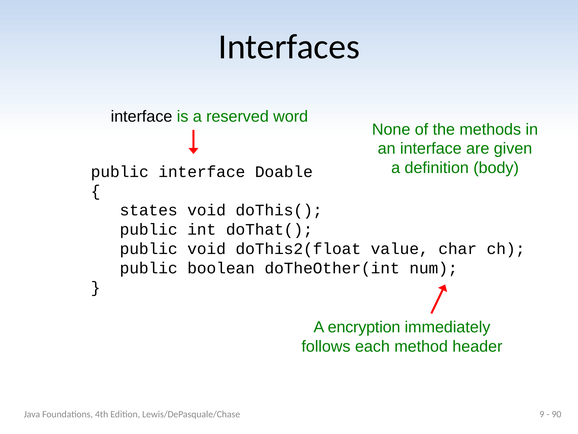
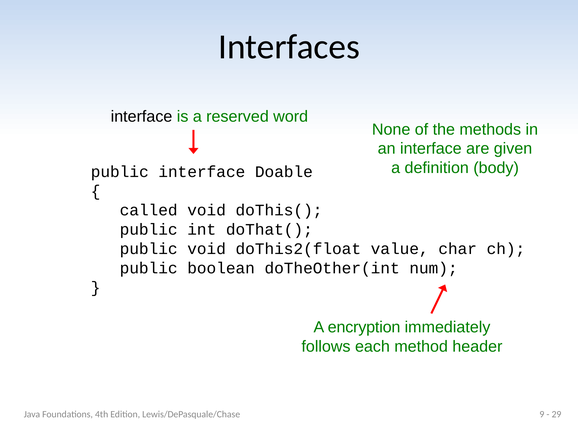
states: states -> called
90: 90 -> 29
